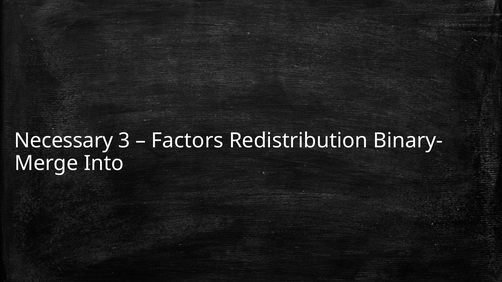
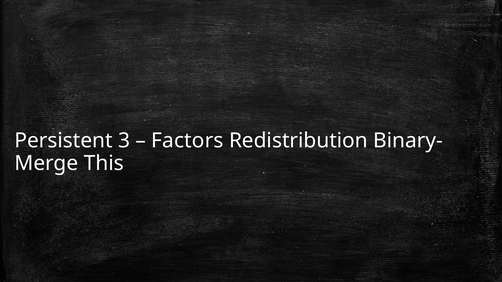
Necessary: Necessary -> Persistent
Into: Into -> This
